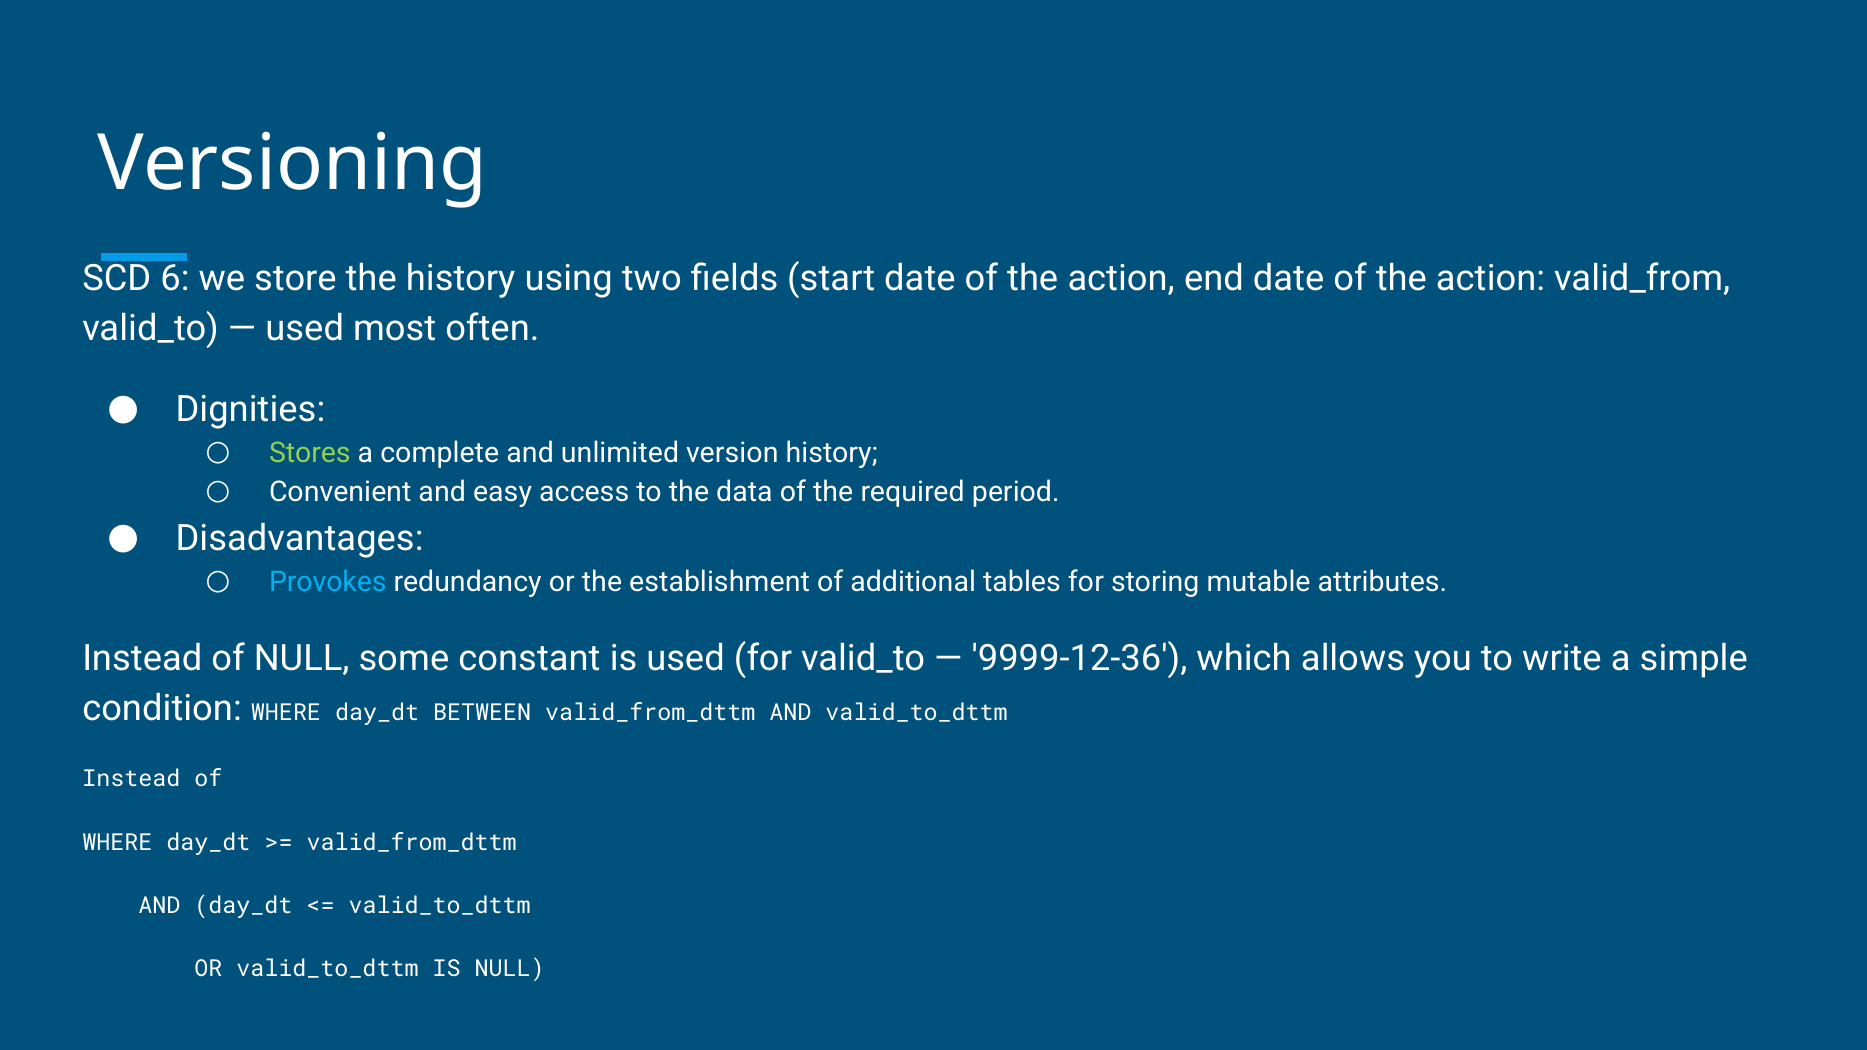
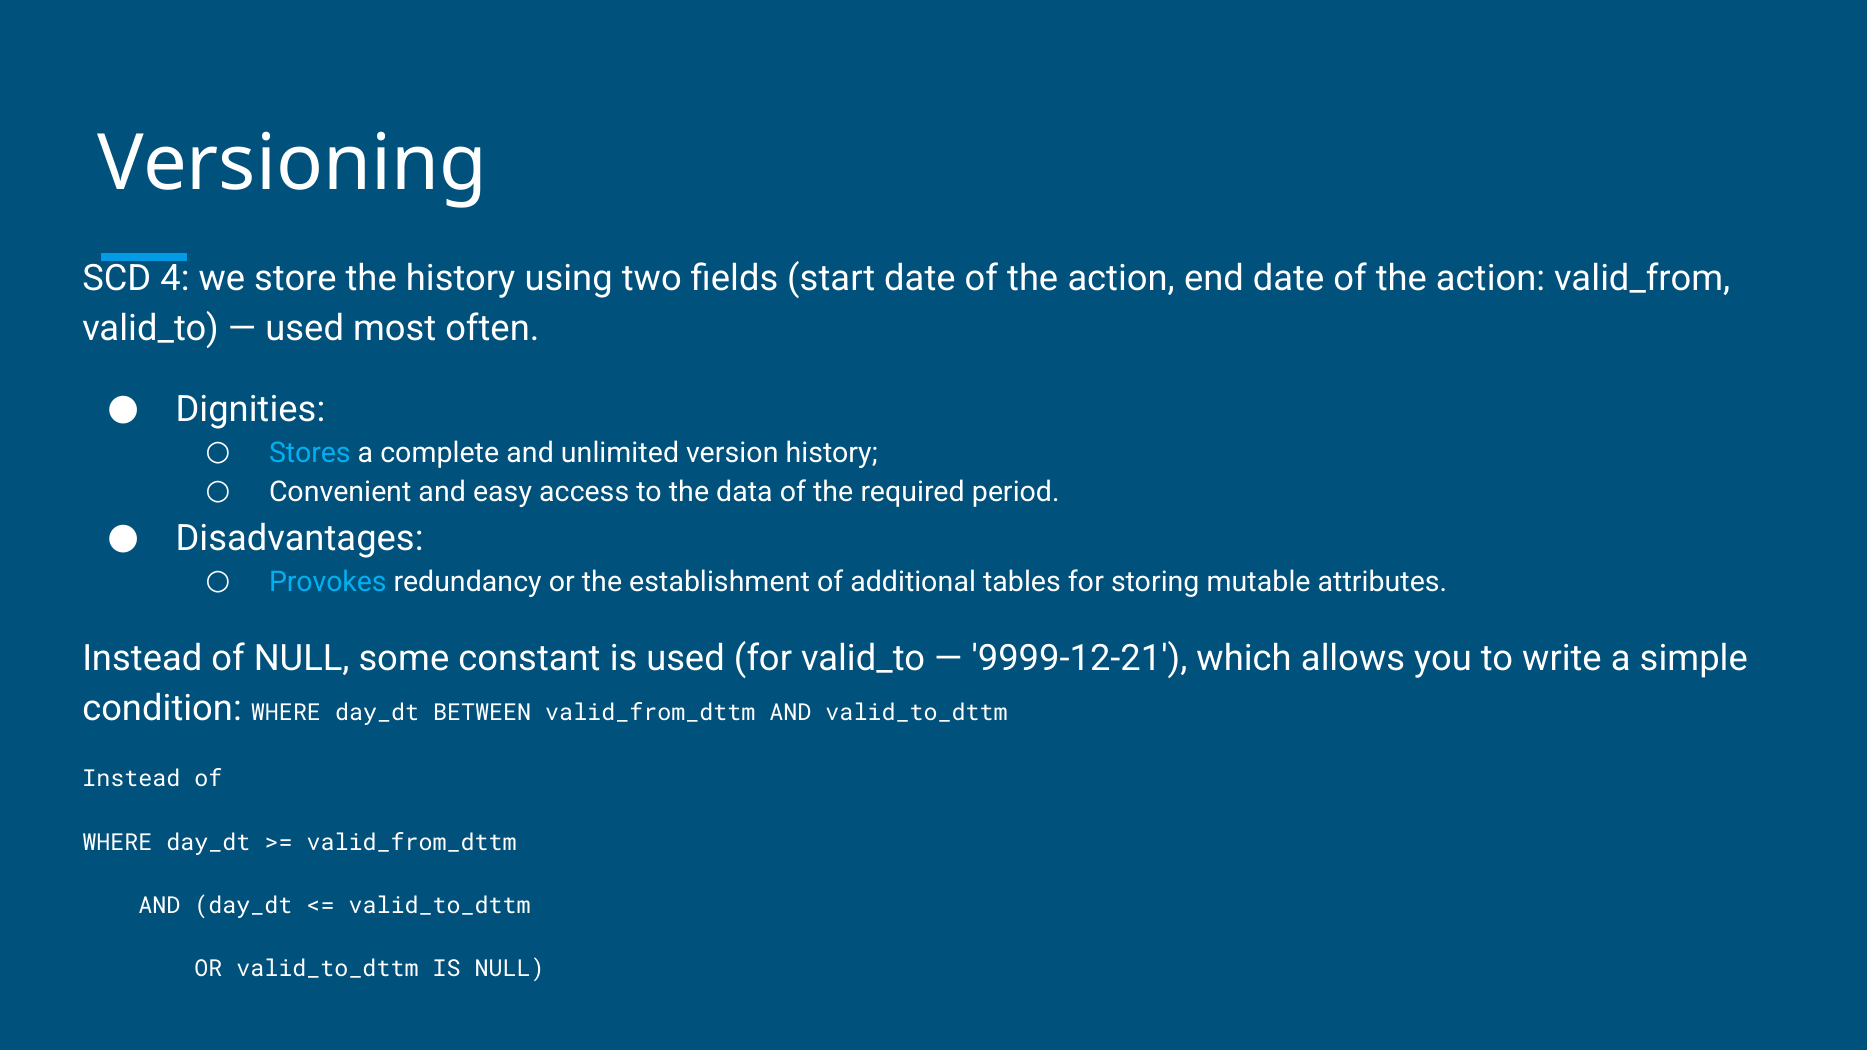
6: 6 -> 4
Stores colour: light green -> light blue
9999-12-36: 9999-12-36 -> 9999-12-21
